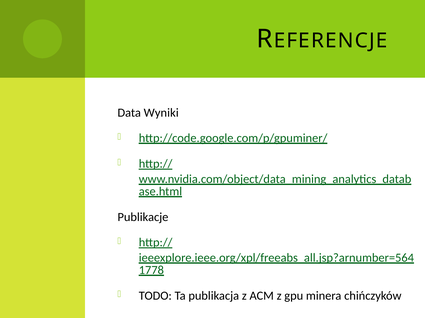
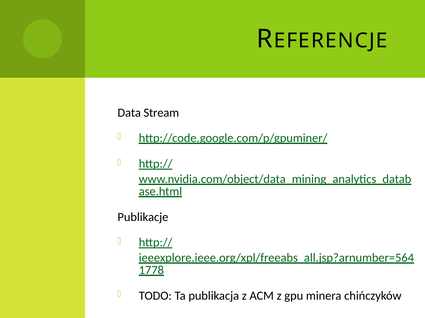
Wyniki: Wyniki -> Stream
